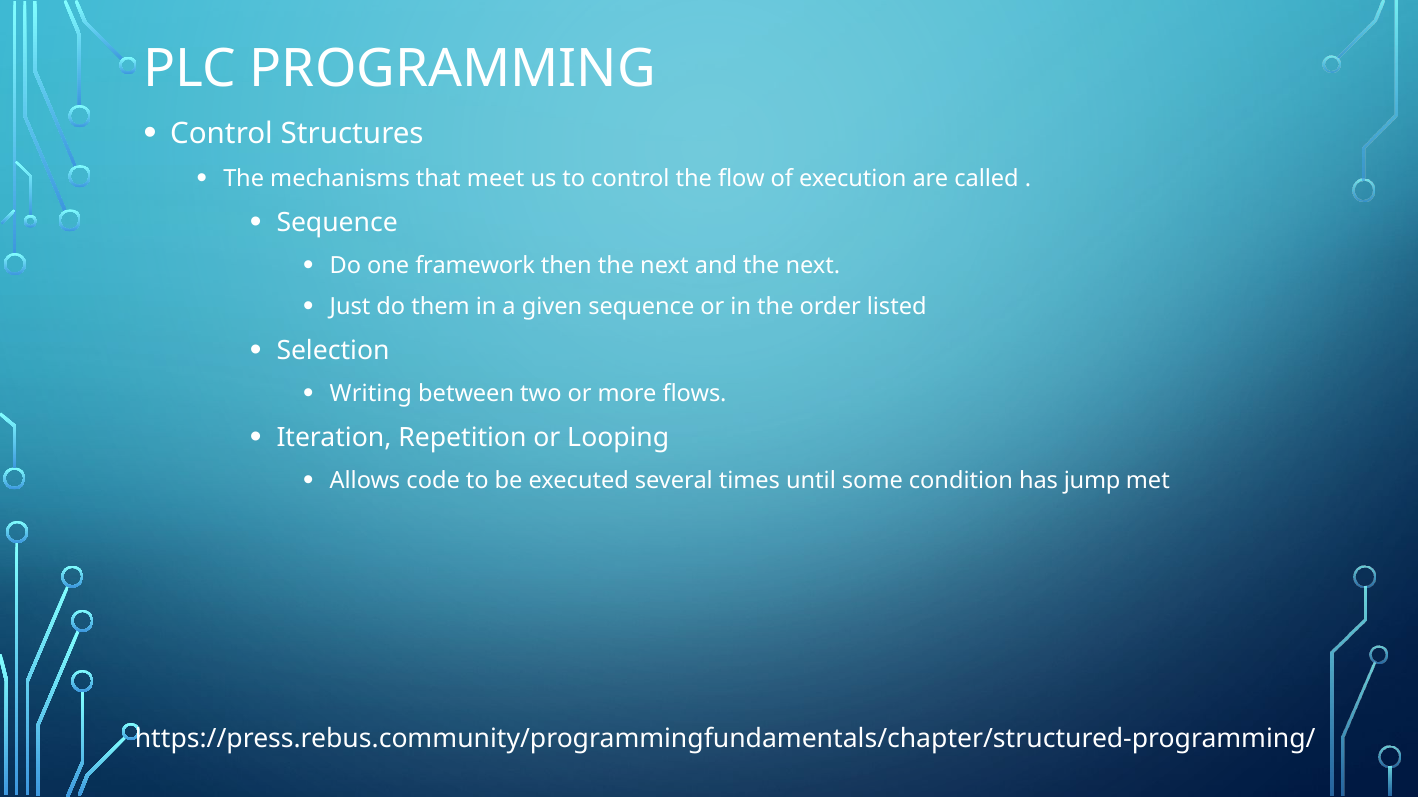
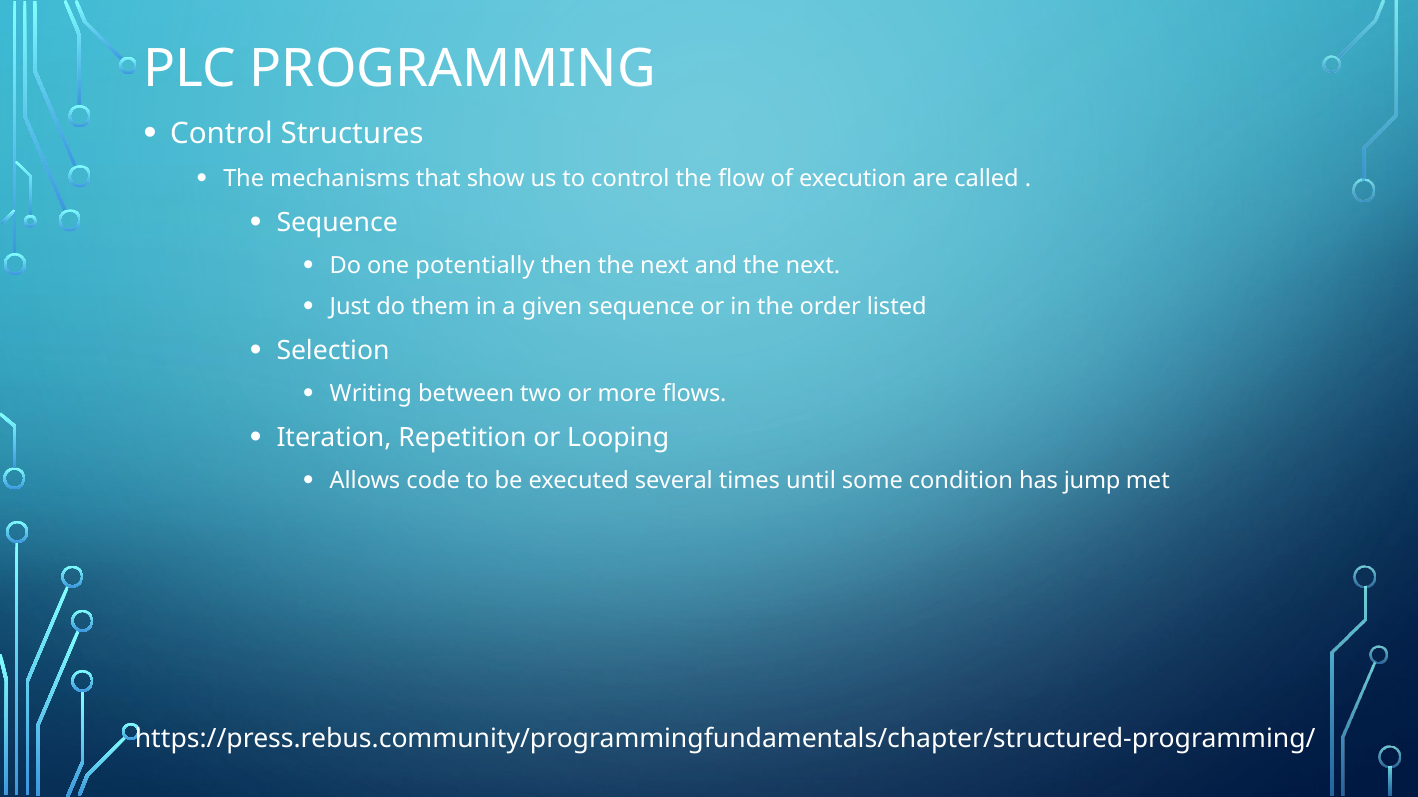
meet: meet -> show
framework: framework -> potentially
